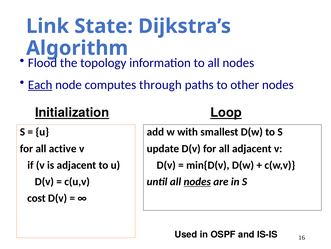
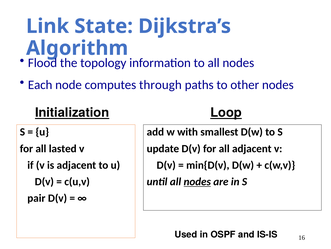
Each underline: present -> none
active: active -> lasted
cost: cost -> pair
